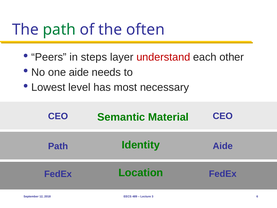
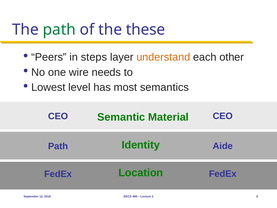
often: often -> these
understand colour: red -> orange
one aide: aide -> wire
necessary: necessary -> semantics
